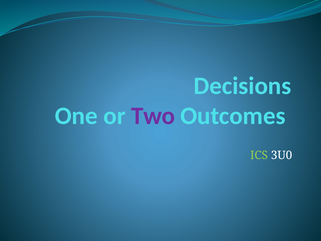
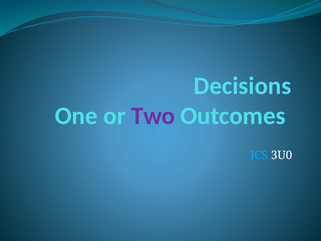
ICS colour: light green -> light blue
